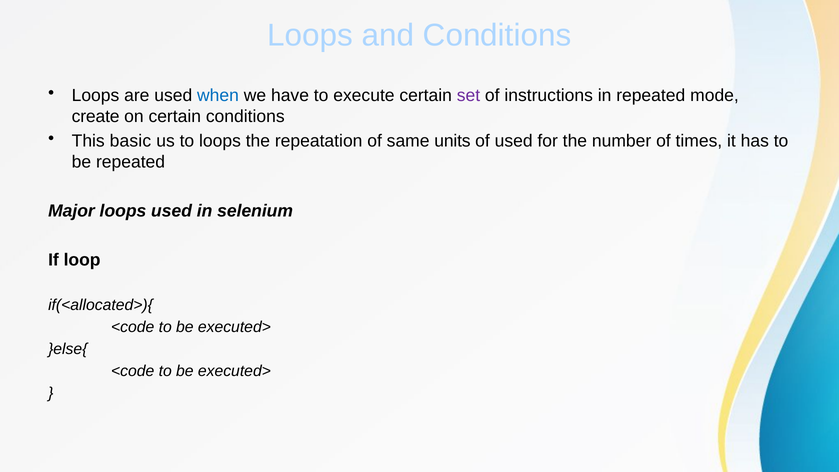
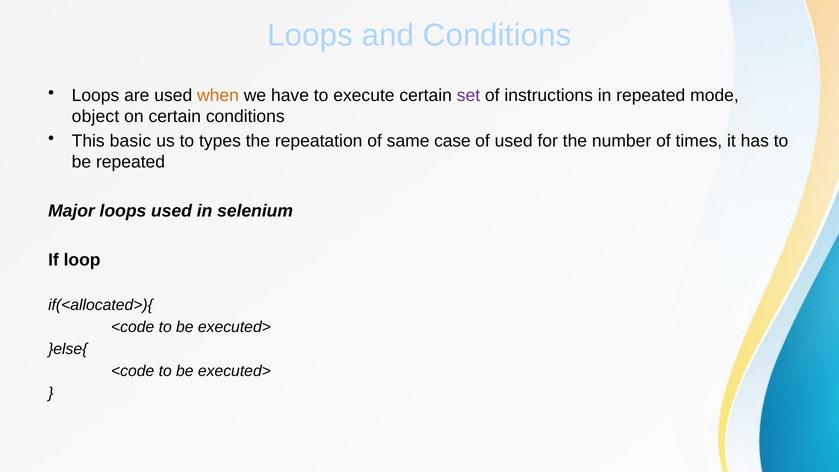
when colour: blue -> orange
create: create -> object
to loops: loops -> types
units: units -> case
